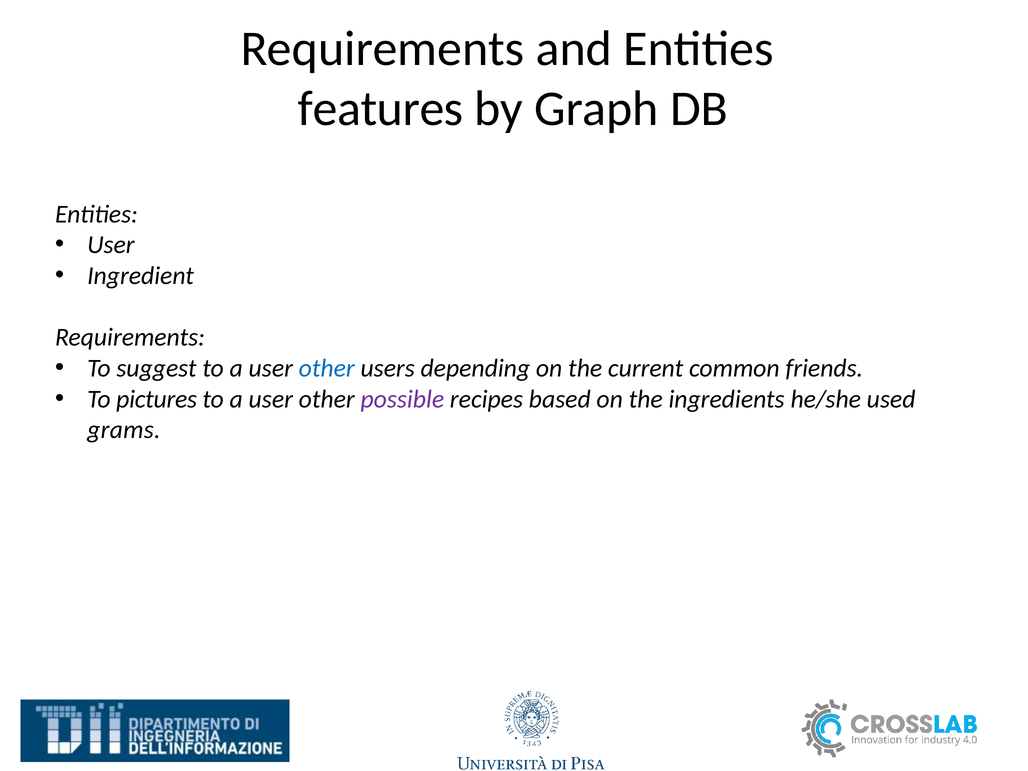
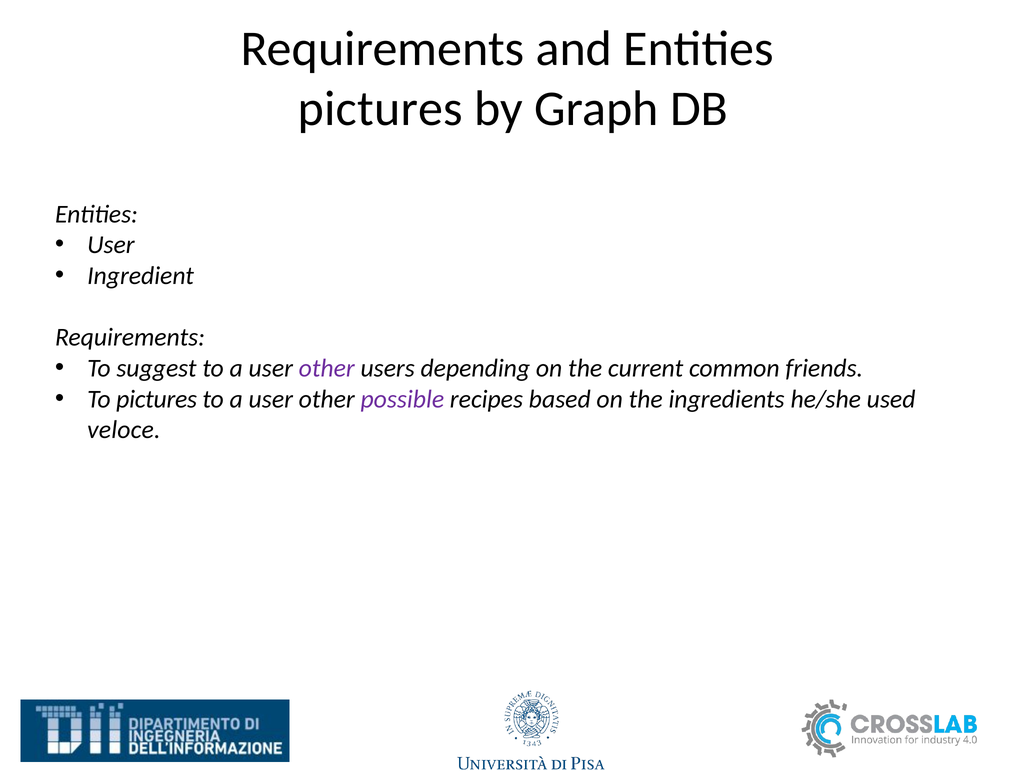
features at (381, 109): features -> pictures
other at (327, 368) colour: blue -> purple
grams: grams -> veloce
